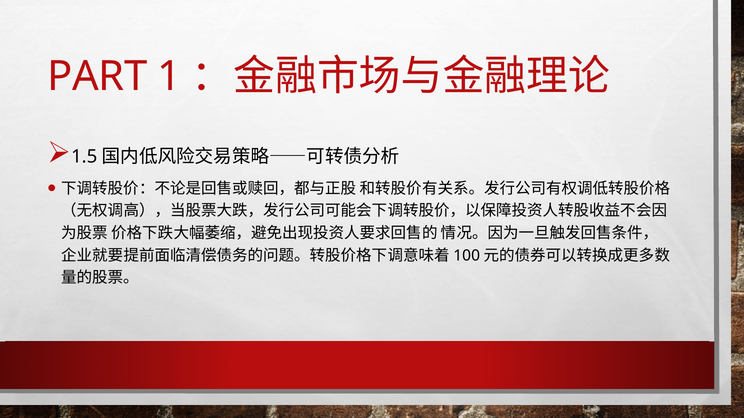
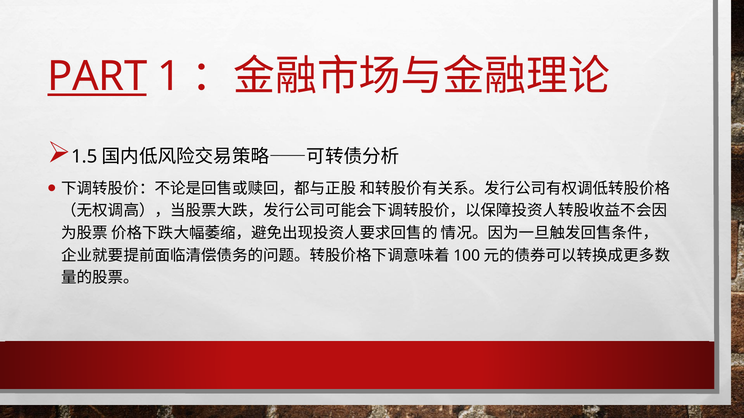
PART underline: none -> present
